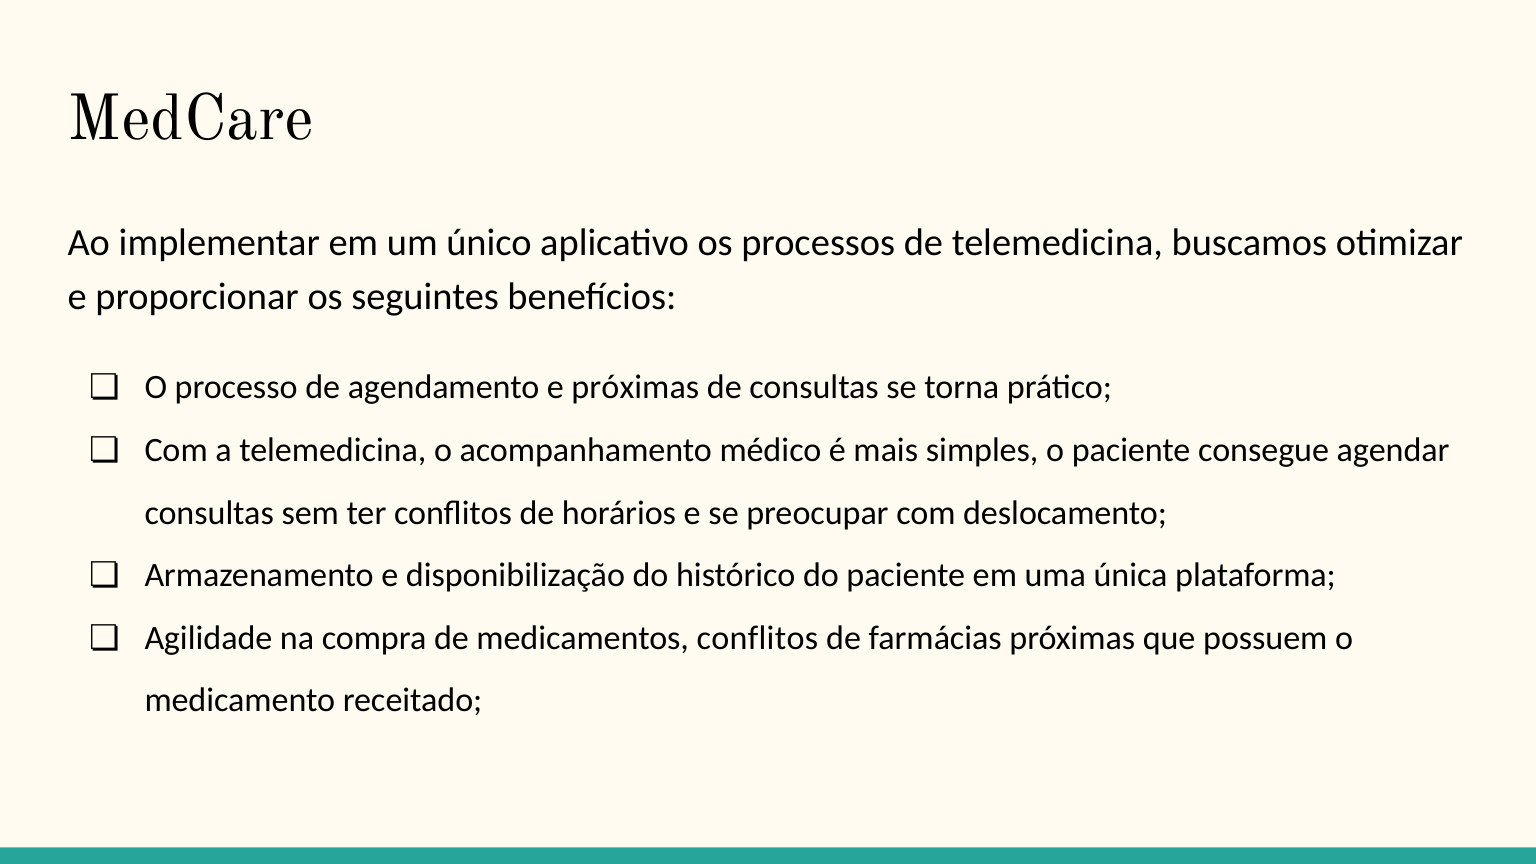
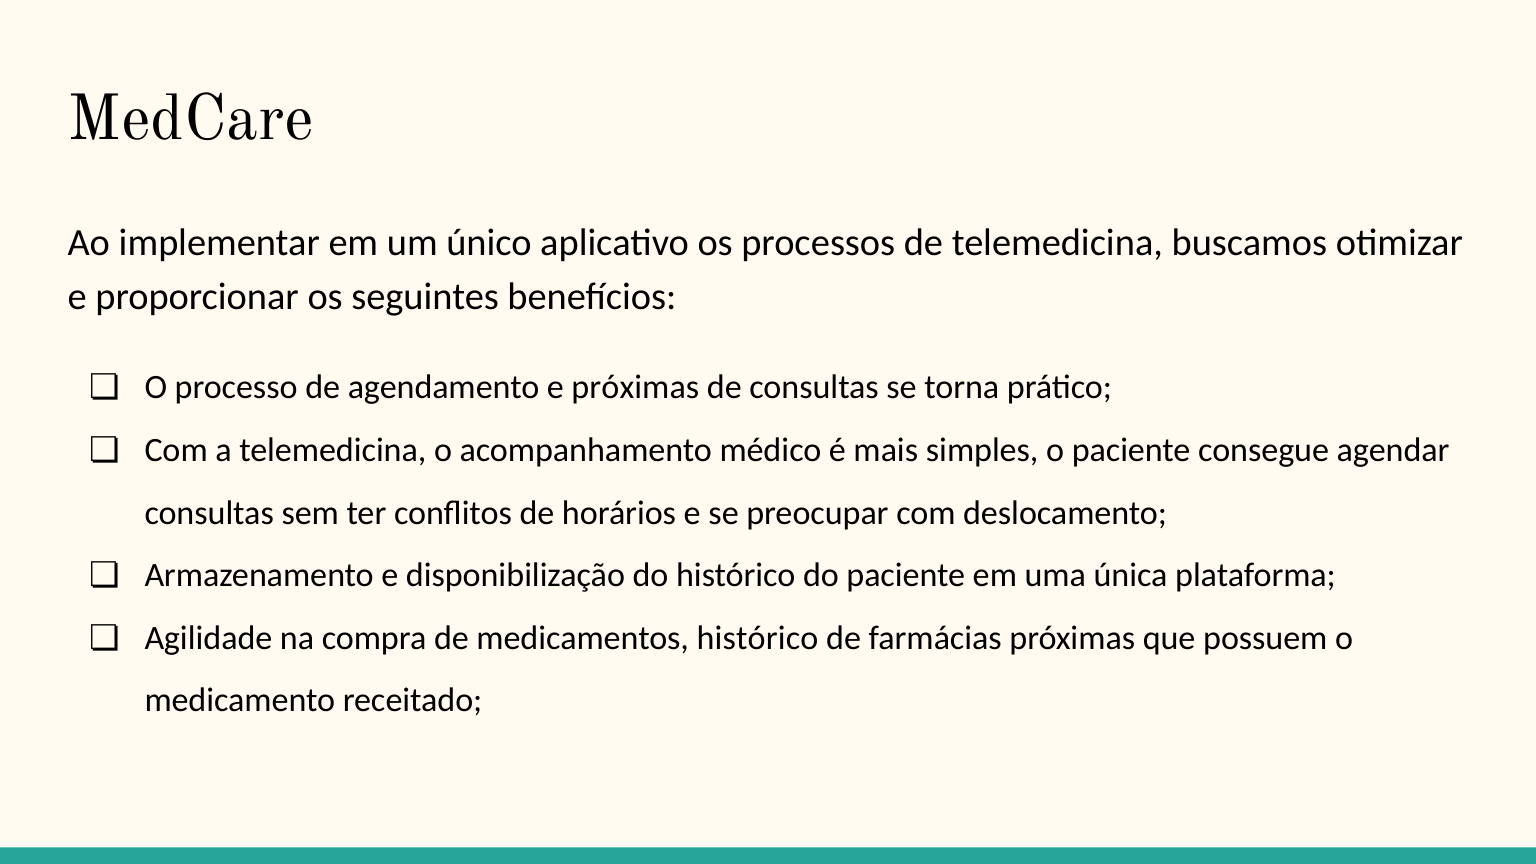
medicamentos conflitos: conflitos -> histórico
